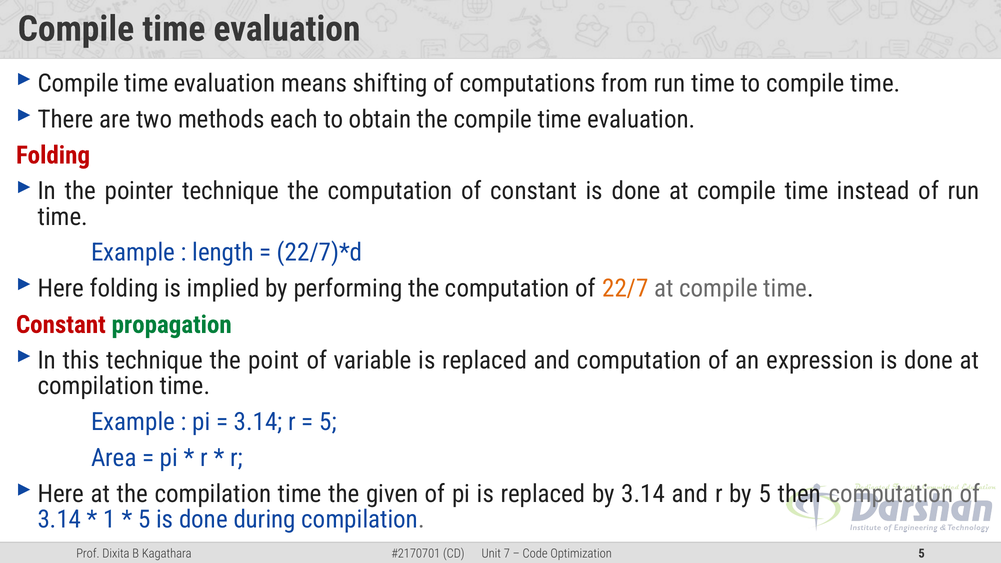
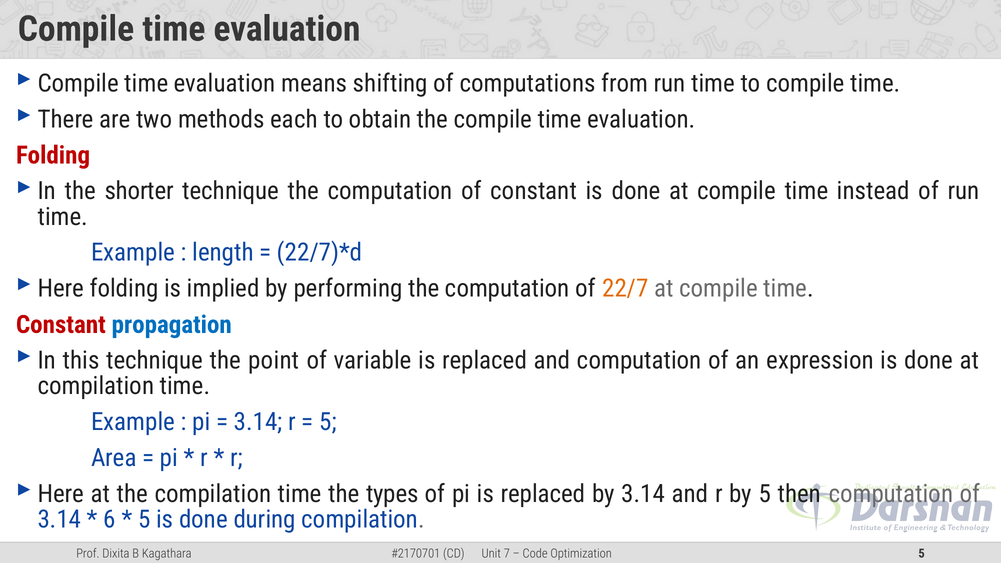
pointer: pointer -> shorter
propagation colour: green -> blue
given: given -> types
1 at (110, 520): 1 -> 6
